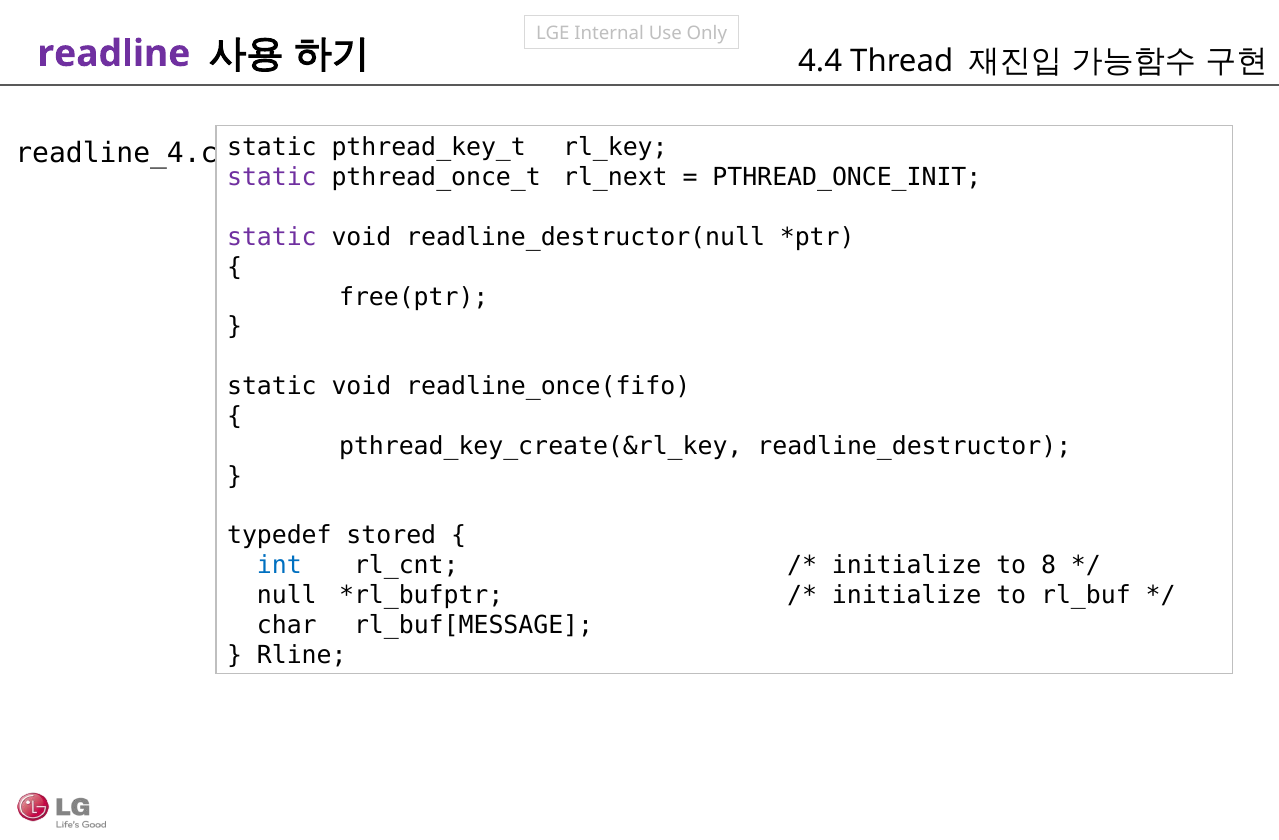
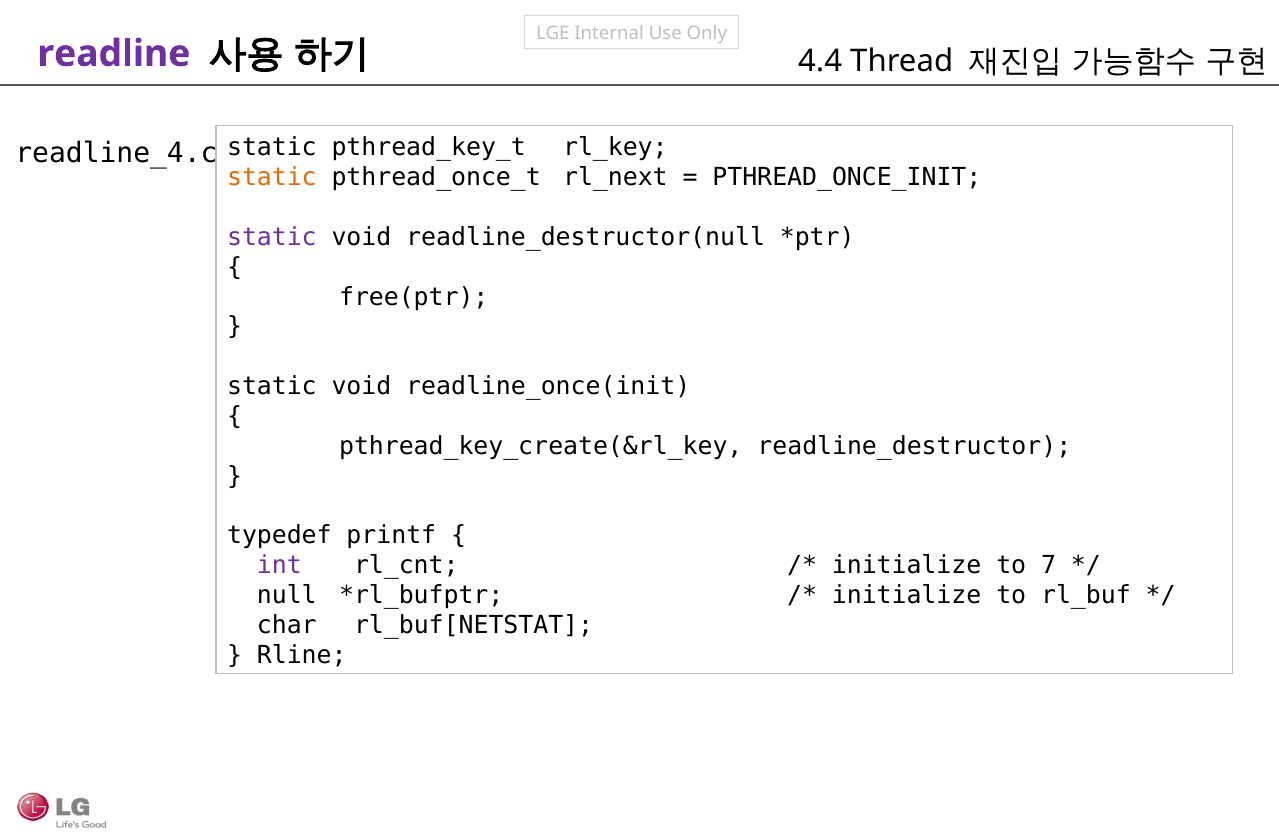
static at (272, 177) colour: purple -> orange
readline_once(fifo: readline_once(fifo -> readline_once(init
stored: stored -> printf
int colour: blue -> purple
8: 8 -> 7
rl_buf[MESSAGE: rl_buf[MESSAGE -> rl_buf[NETSTAT
